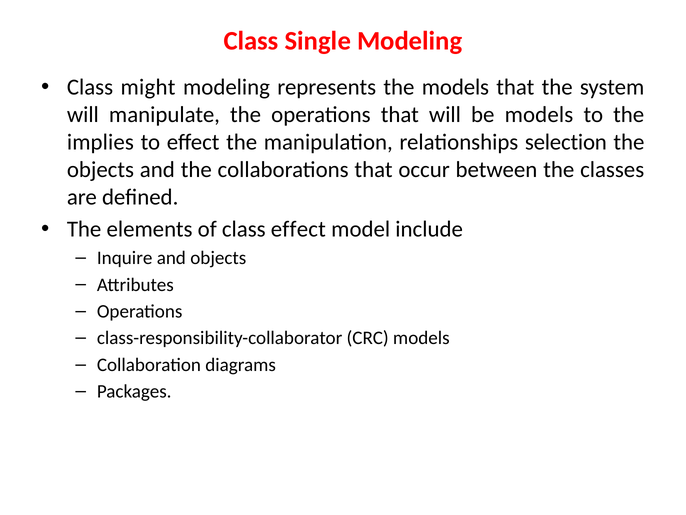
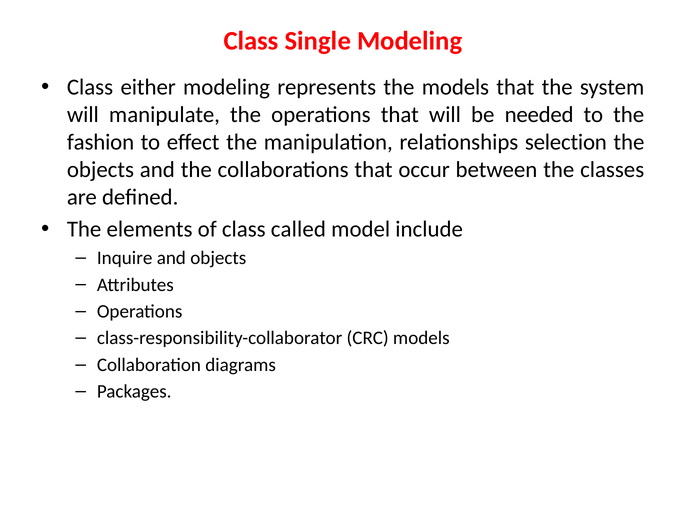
might: might -> either
be models: models -> needed
implies: implies -> fashion
class effect: effect -> called
